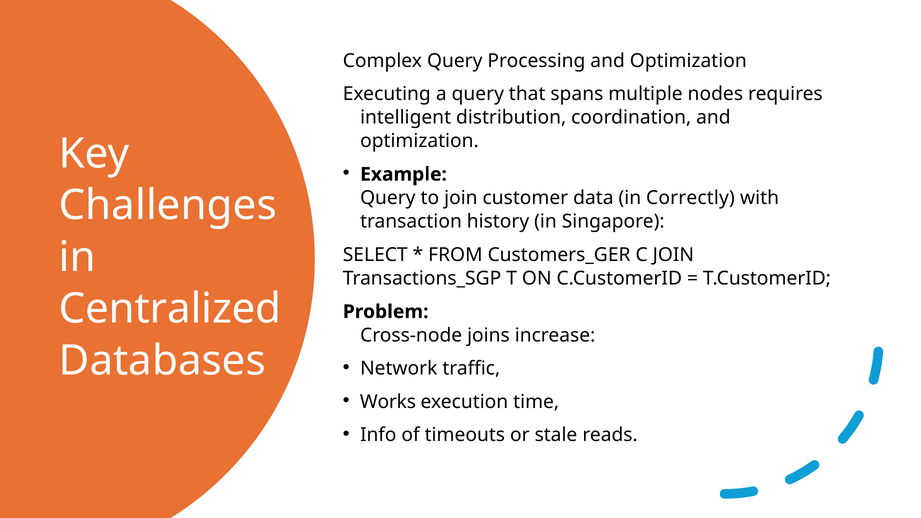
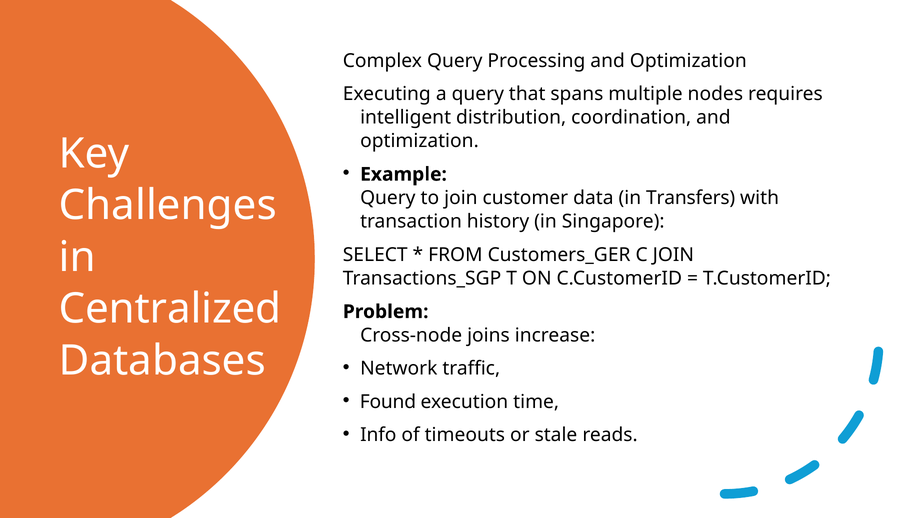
Correctly: Correctly -> Transfers
Works: Works -> Found
